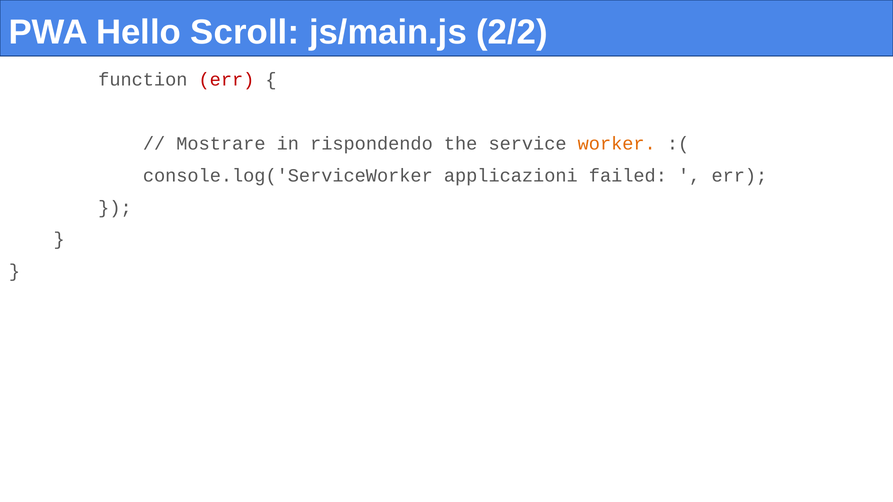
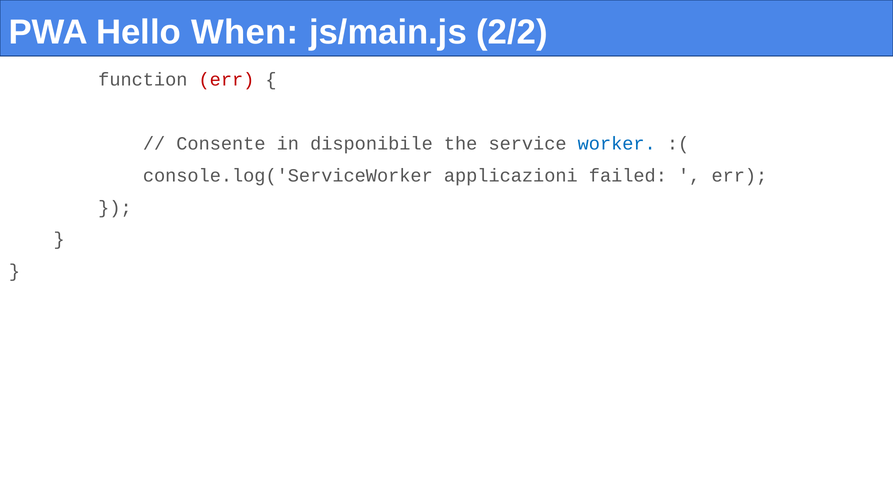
Scroll: Scroll -> When
Mostrare: Mostrare -> Consente
rispondendo: rispondendo -> disponibile
worker colour: orange -> blue
